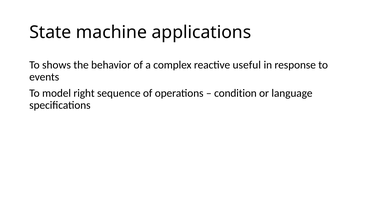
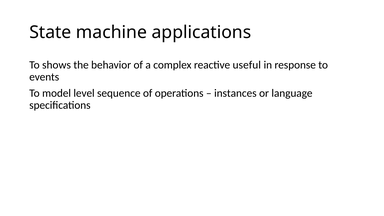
right: right -> level
condition: condition -> instances
